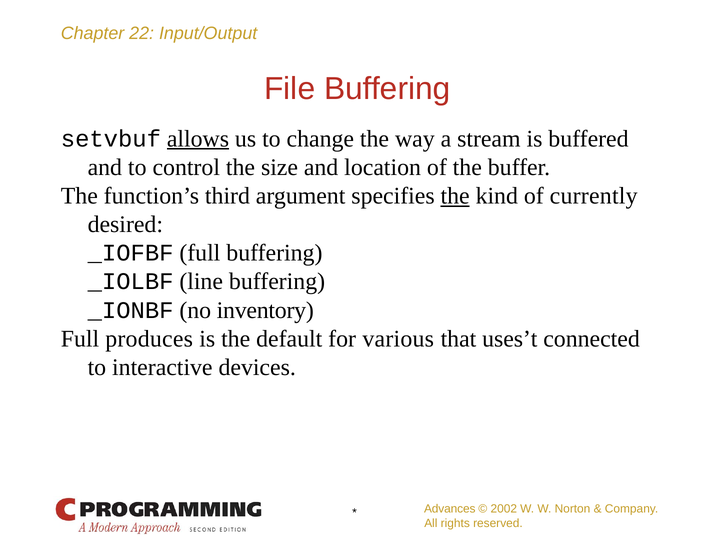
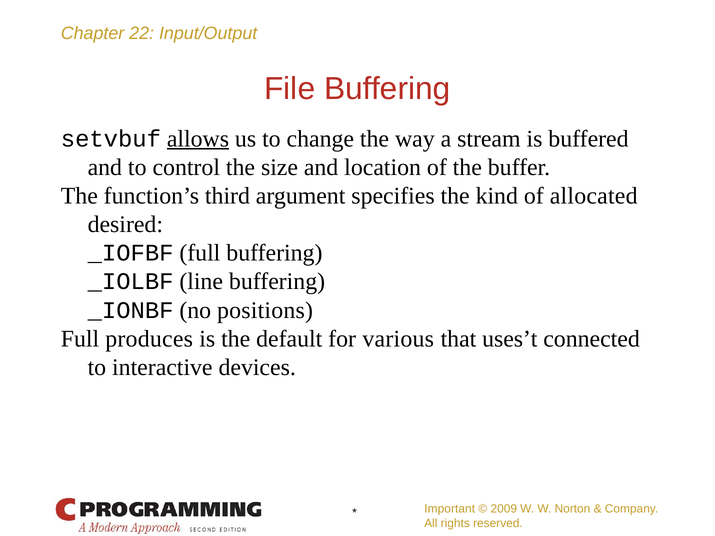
the at (455, 196) underline: present -> none
currently: currently -> allocated
inventory: inventory -> positions
Advances: Advances -> Important
2002: 2002 -> 2009
